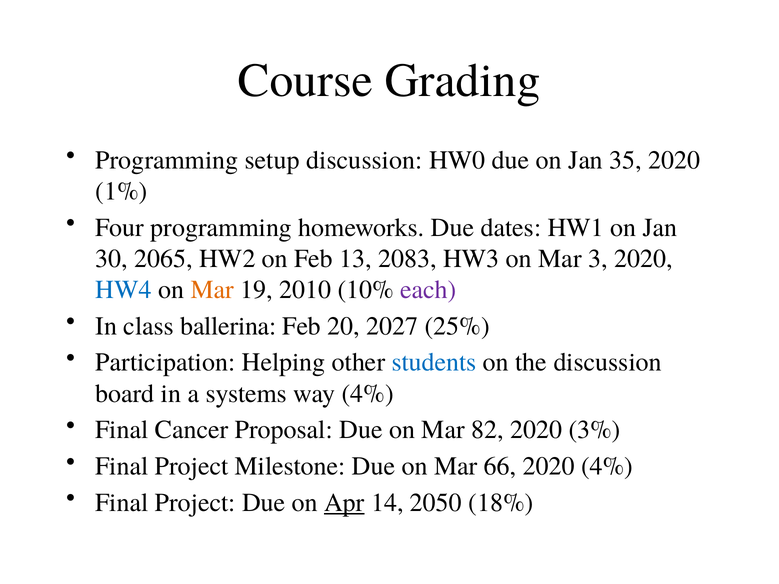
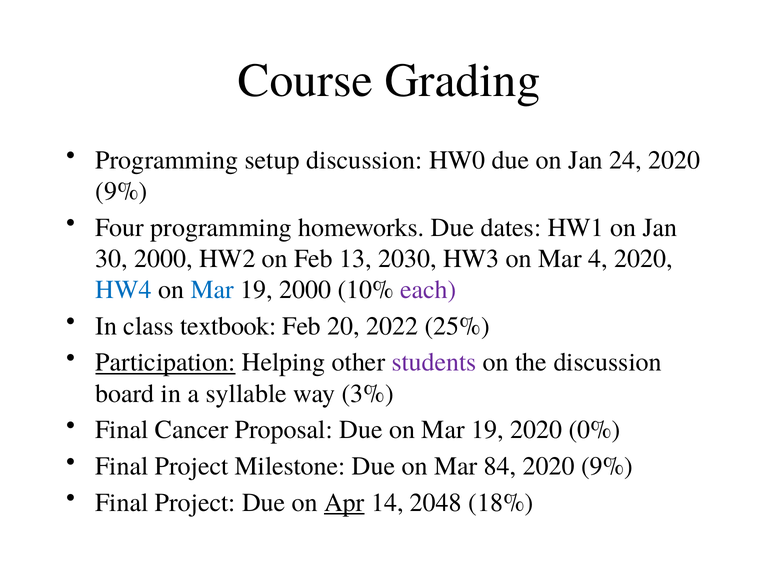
35: 35 -> 24
1% at (121, 191): 1% -> 9%
30 2065: 2065 -> 2000
2083: 2083 -> 2030
3: 3 -> 4
Mar at (212, 290) colour: orange -> blue
19 2010: 2010 -> 2000
ballerina: ballerina -> textbook
2027: 2027 -> 2022
Participation underline: none -> present
students colour: blue -> purple
systems: systems -> syllable
way 4%: 4% -> 3%
Due on Mar 82: 82 -> 19
3%: 3% -> 0%
66: 66 -> 84
4% at (607, 466): 4% -> 9%
2050: 2050 -> 2048
